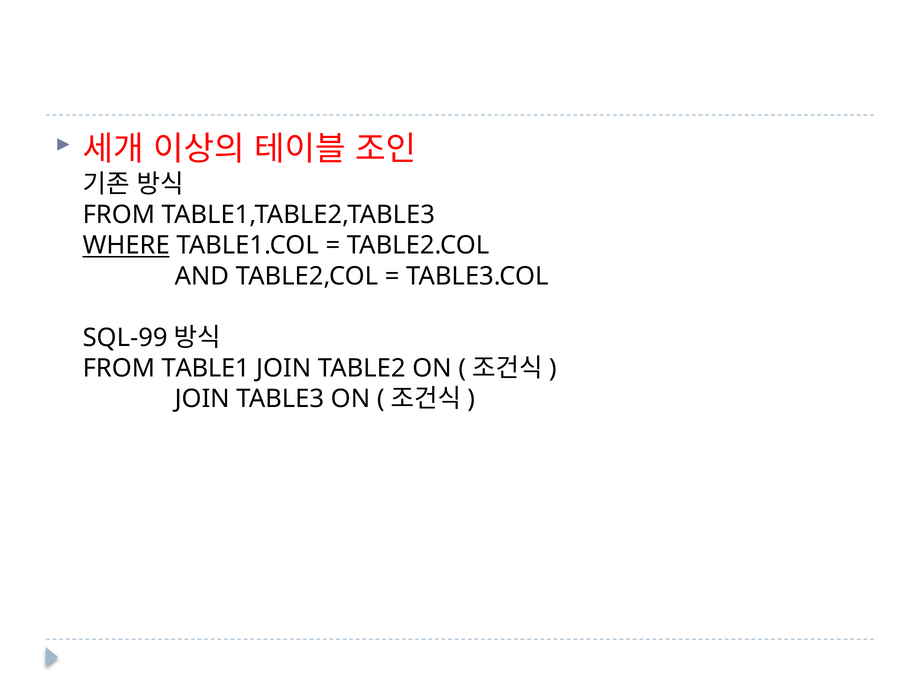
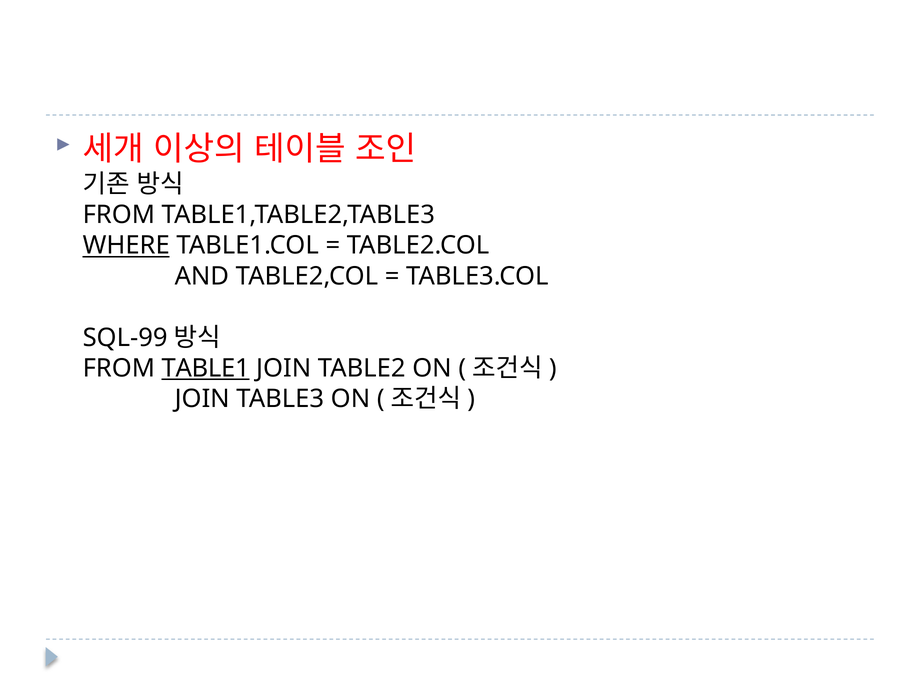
TABLE1 underline: none -> present
